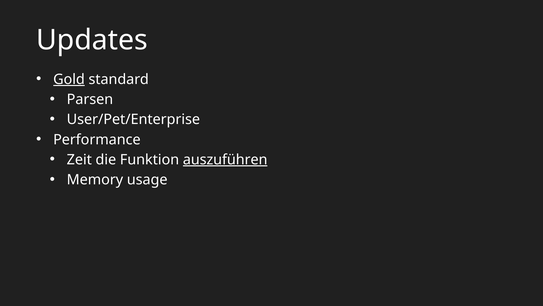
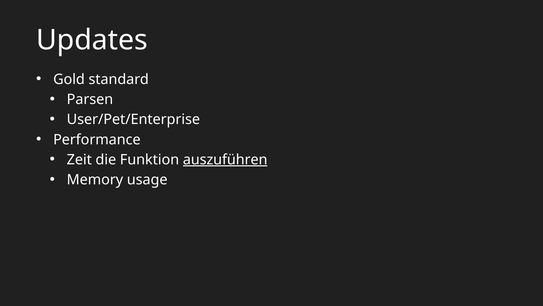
Gold underline: present -> none
